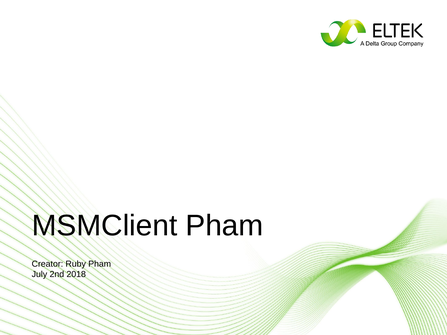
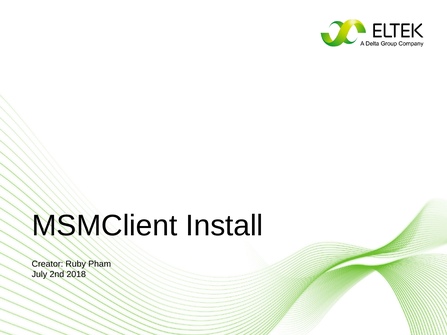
MSMClient Pham: Pham -> Install
